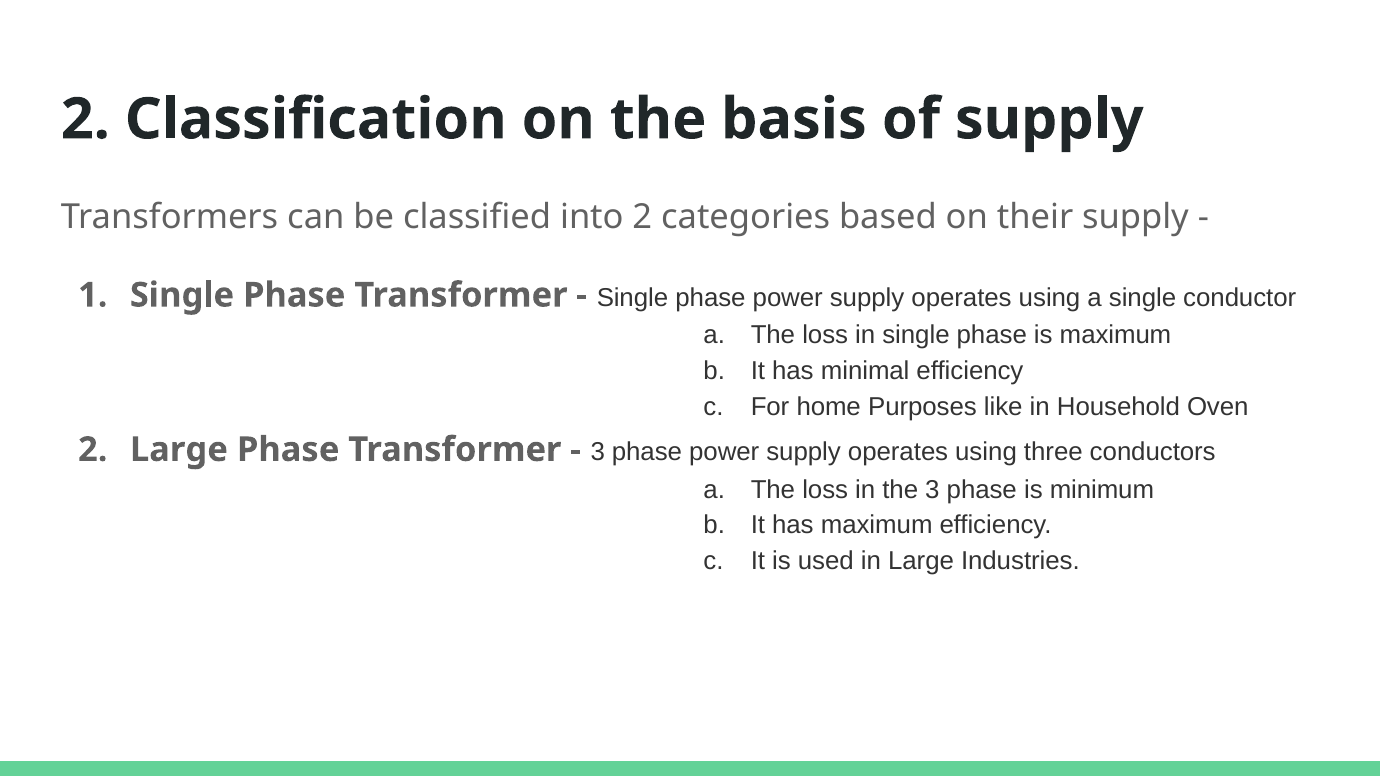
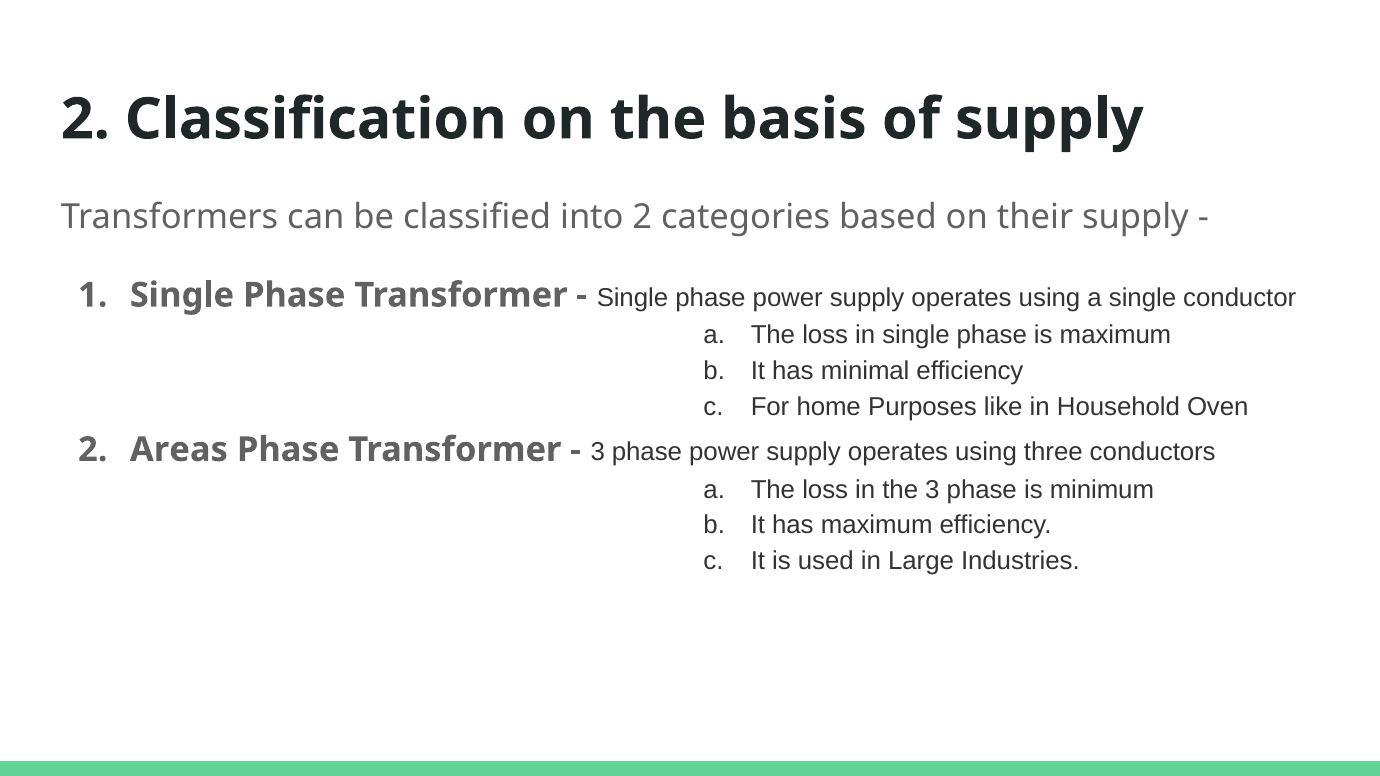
2 Large: Large -> Areas
